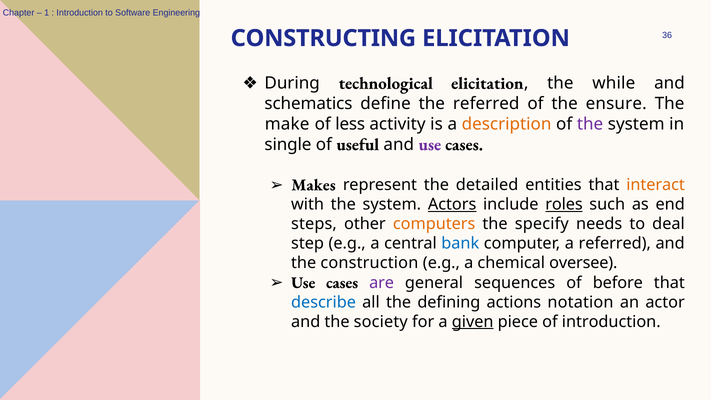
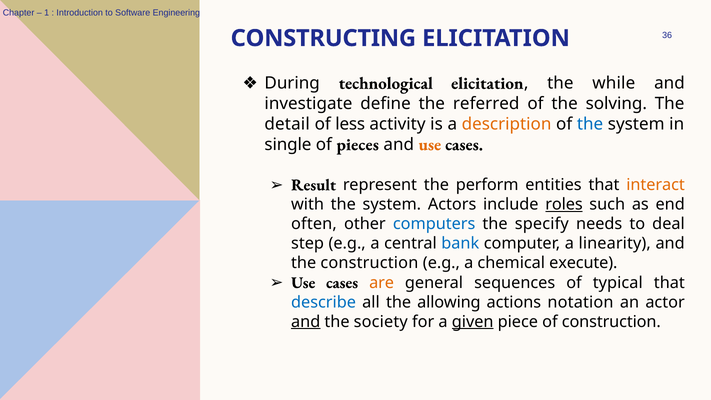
schematics: schematics -> investigate
ensure: ensure -> solving
make: make -> detail
the at (590, 124) colour: purple -> blue
useful: useful -> pieces
use at (430, 144) colour: purple -> orange
Makes: Makes -> Result
detailed: detailed -> perform
Actors underline: present -> none
steps: steps -> often
computers colour: orange -> blue
a referred: referred -> linearity
oversee: oversee -> execute
are colour: purple -> orange
before: before -> typical
defining: defining -> allowing
and at (306, 322) underline: none -> present
of introduction: introduction -> construction
